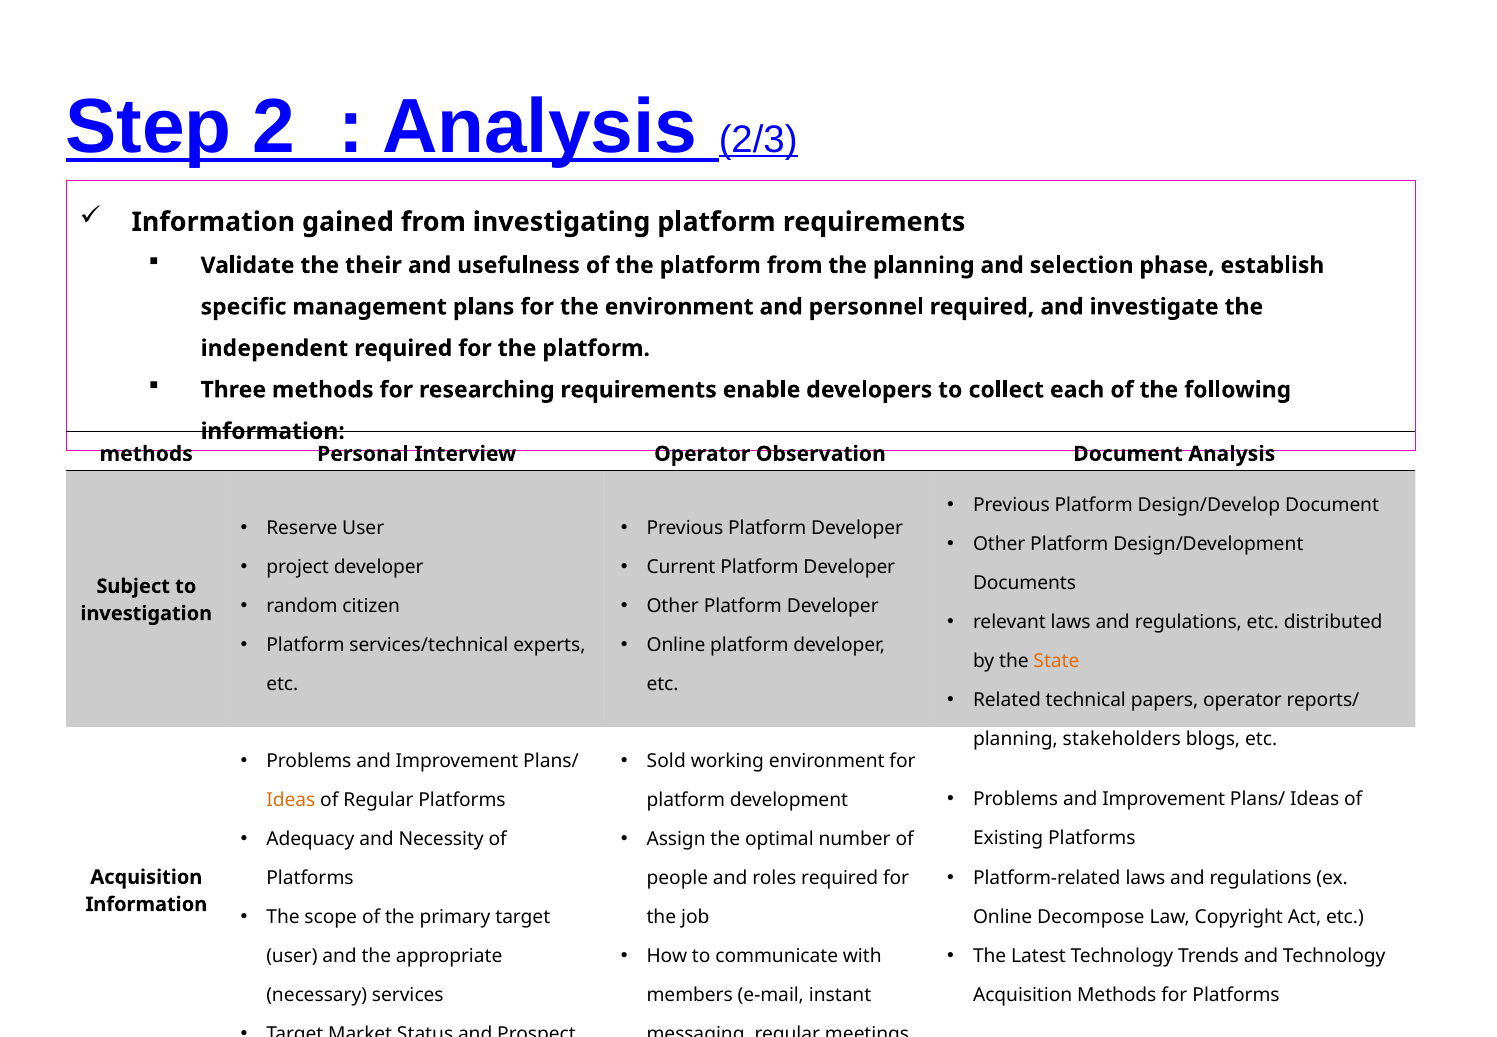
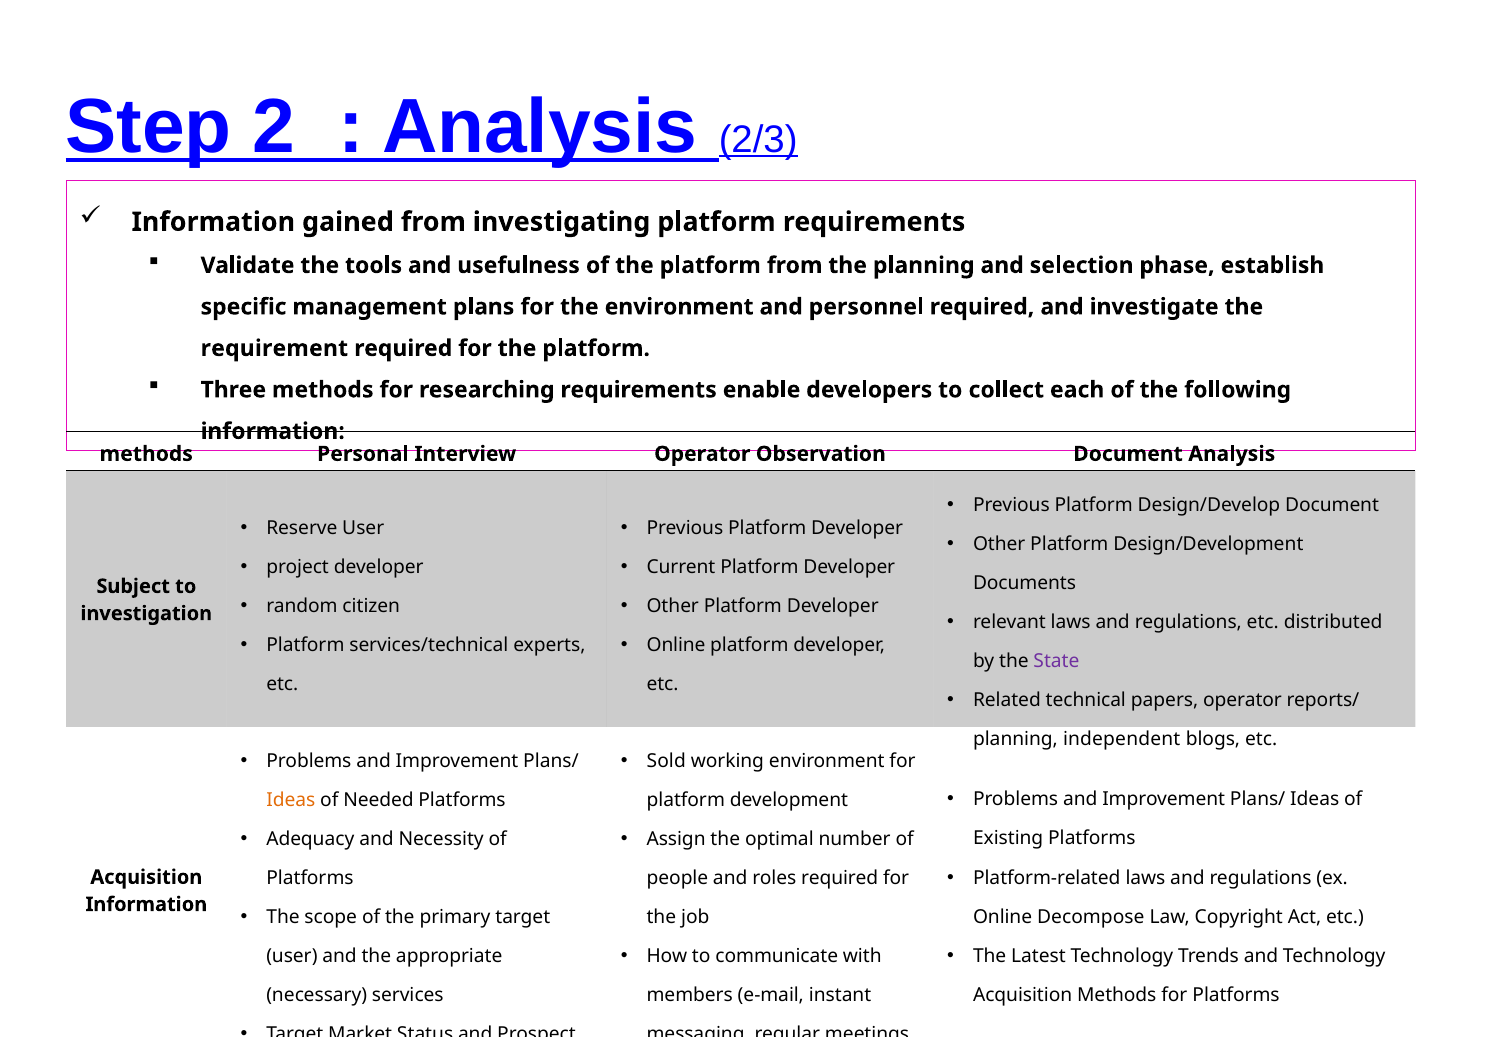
their: their -> tools
independent: independent -> requirement
State colour: orange -> purple
stakeholders: stakeholders -> independent
of Regular: Regular -> Needed
